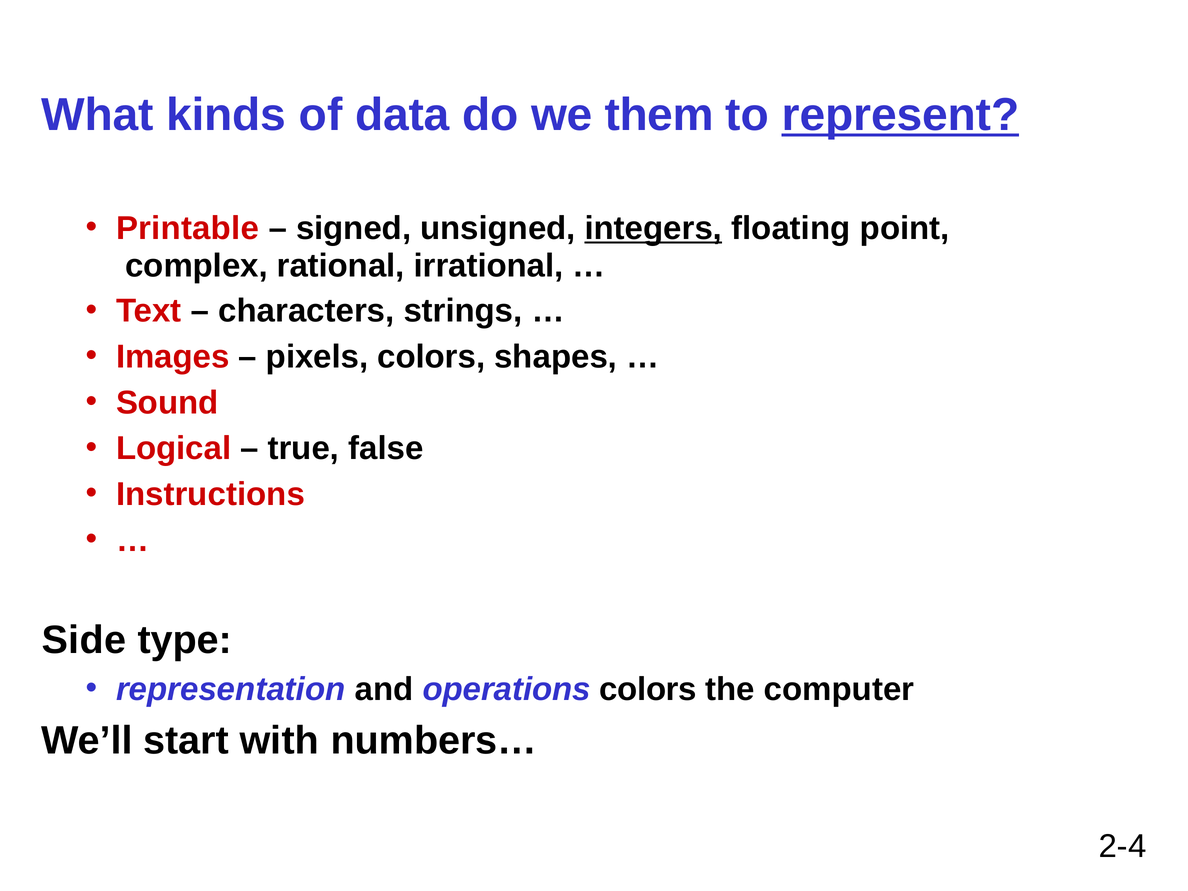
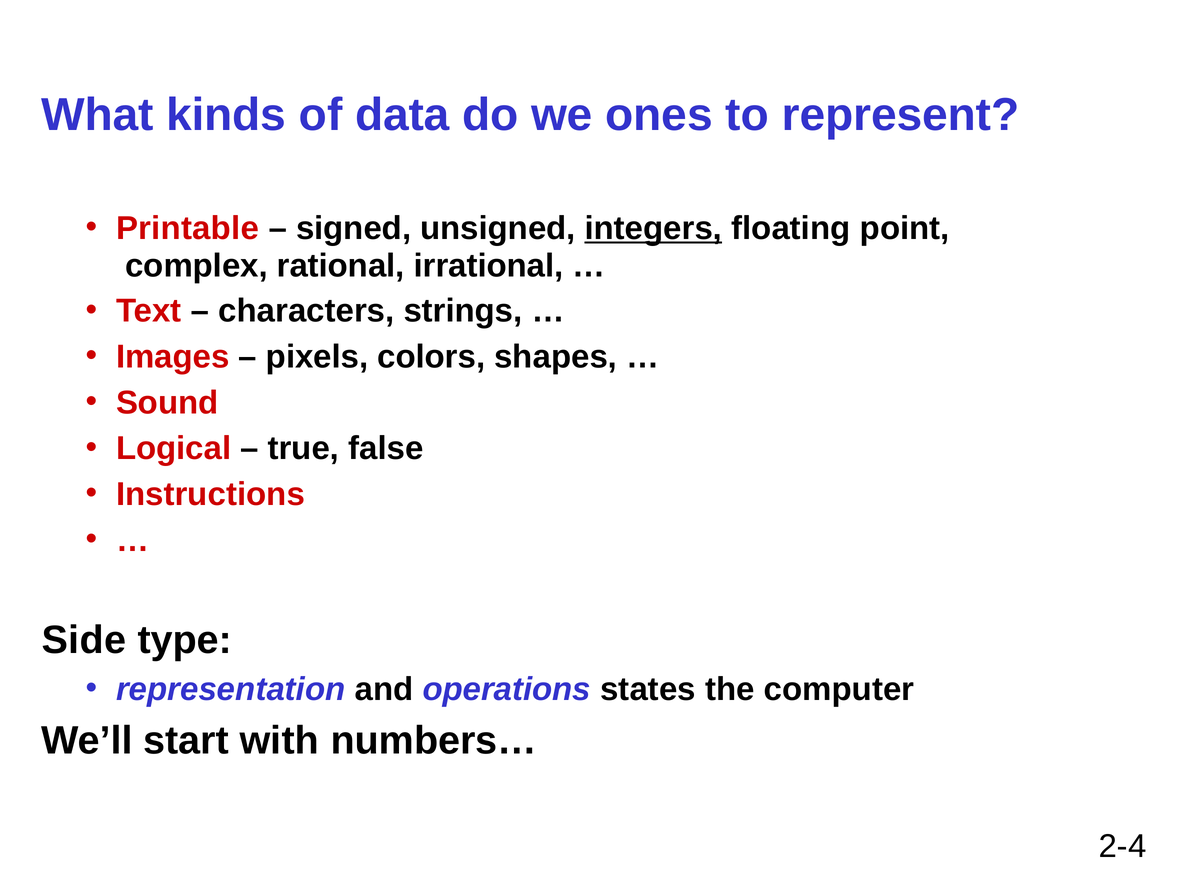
them: them -> ones
represent underline: present -> none
operations colors: colors -> states
